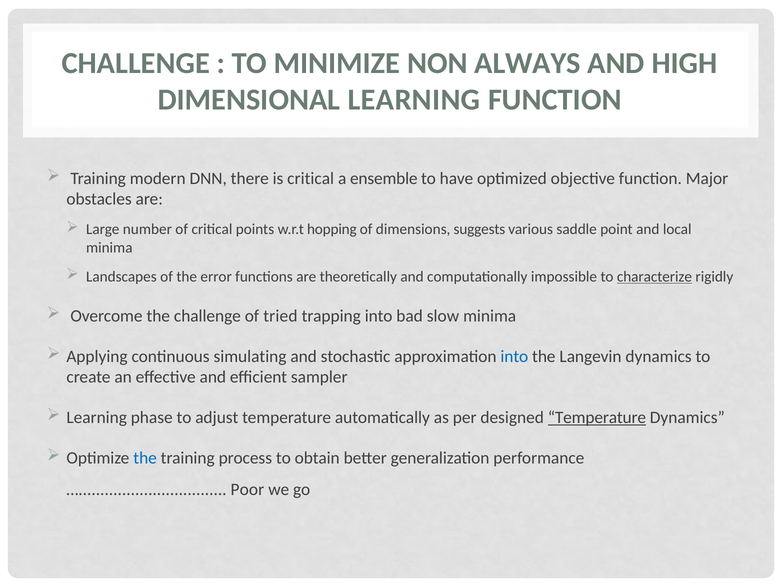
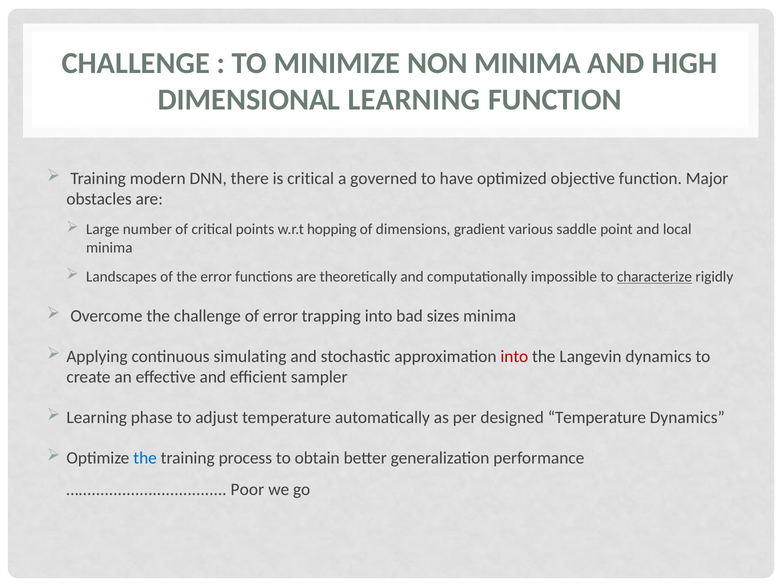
NON ALWAYS: ALWAYS -> MINIMA
ensemble: ensemble -> governed
suggests: suggests -> gradient
of tried: tried -> error
slow: slow -> sizes
into at (514, 357) colour: blue -> red
Temperature at (597, 418) underline: present -> none
